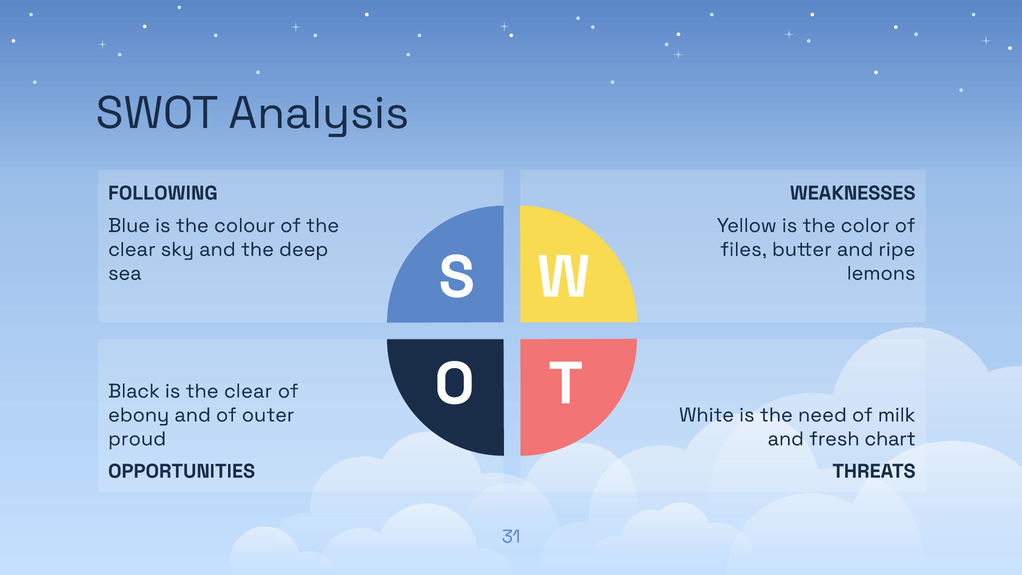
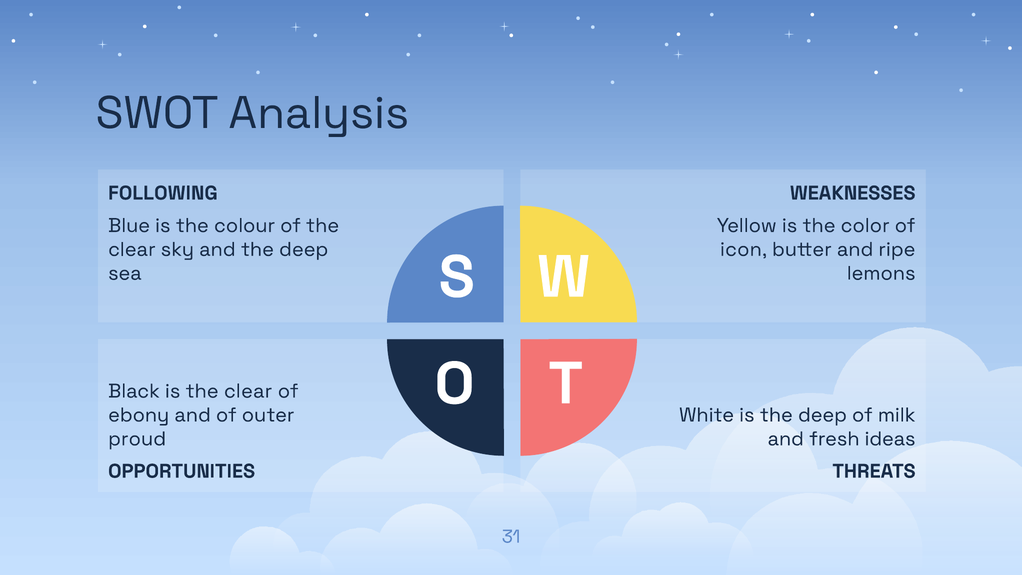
files: files -> icon
is the need: need -> deep
chart: chart -> ideas
